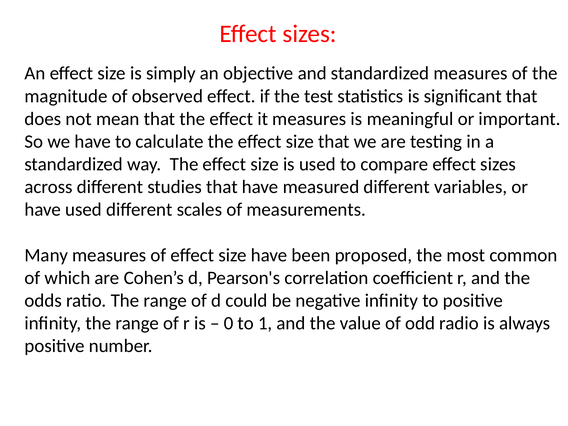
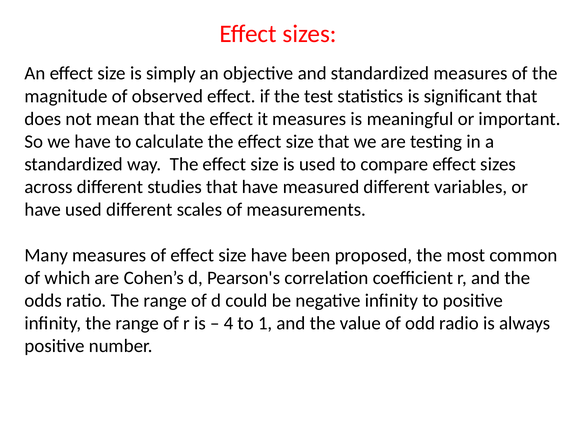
0: 0 -> 4
